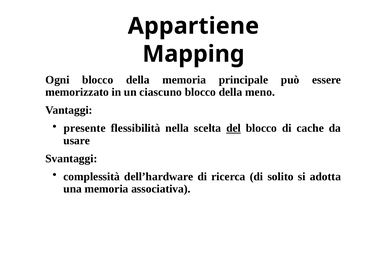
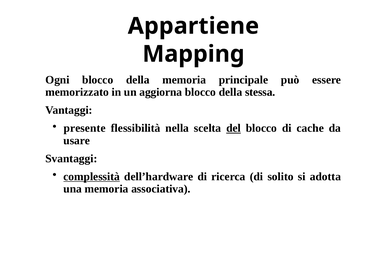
ciascuno: ciascuno -> aggiorna
meno: meno -> stessa
complessità underline: none -> present
